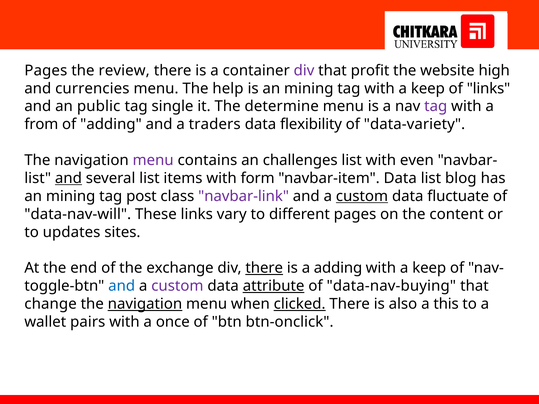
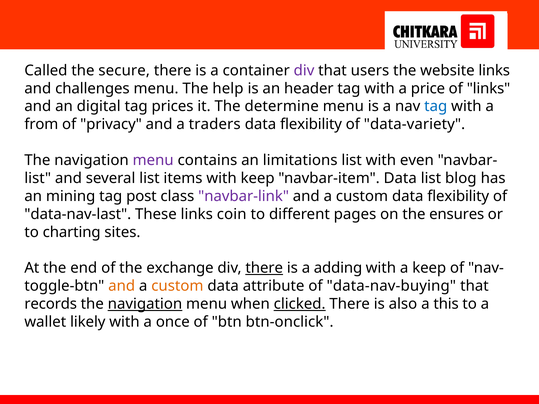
Pages at (46, 70): Pages -> Called
review: review -> secure
profit: profit -> users
website high: high -> links
currencies: currencies -> challenges
is an mining: mining -> header
tag with a keep: keep -> price
public: public -> digital
single: single -> prices
tag at (436, 106) colour: purple -> blue
of adding: adding -> privacy
challenges: challenges -> limitations
and at (68, 178) underline: present -> none
with form: form -> keep
custom at (362, 196) underline: present -> none
fluctuate at (458, 196): fluctuate -> flexibility
data-nav-will: data-nav-will -> data-nav-last
vary: vary -> coin
content: content -> ensures
updates: updates -> charting
and at (122, 286) colour: blue -> orange
custom at (177, 286) colour: purple -> orange
attribute underline: present -> none
change: change -> records
pairs: pairs -> likely
